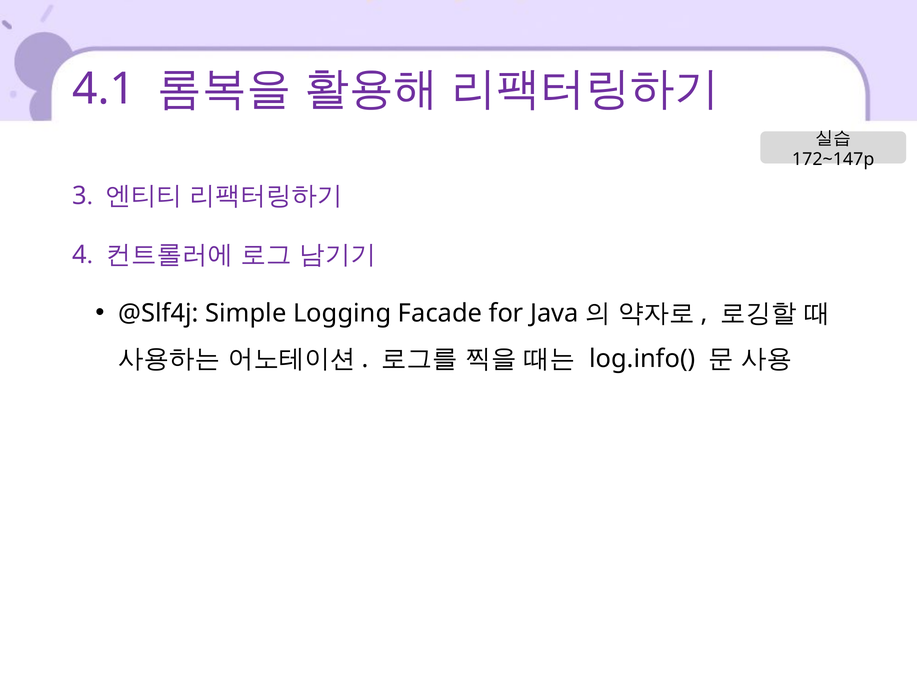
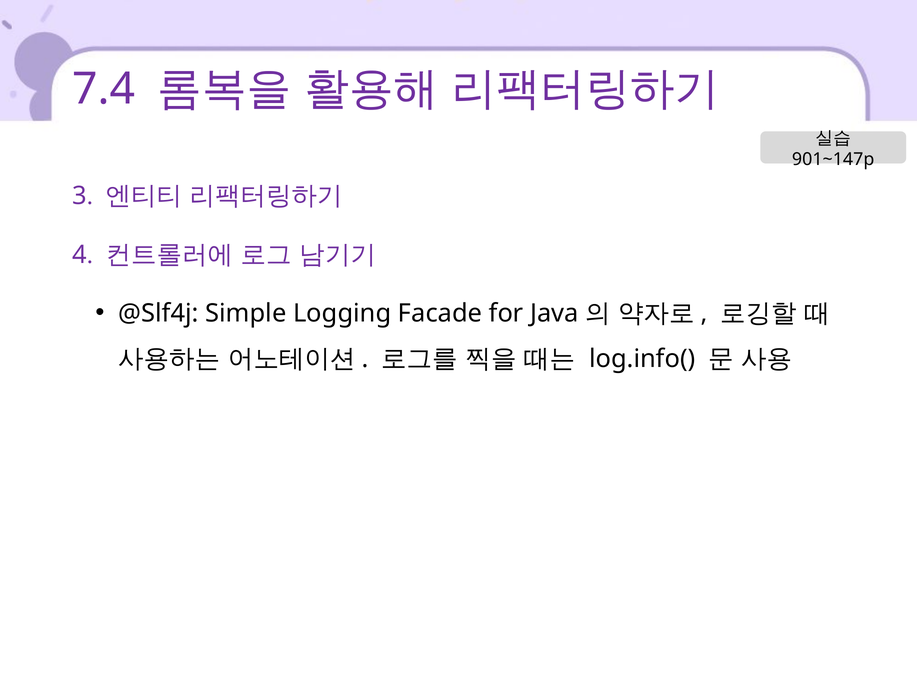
4.1: 4.1 -> 7.4
172~147p: 172~147p -> 901~147p
